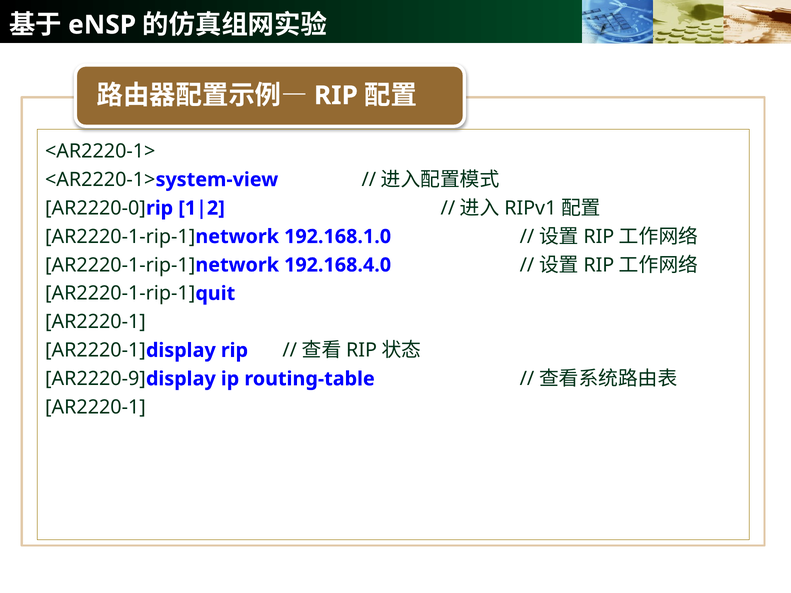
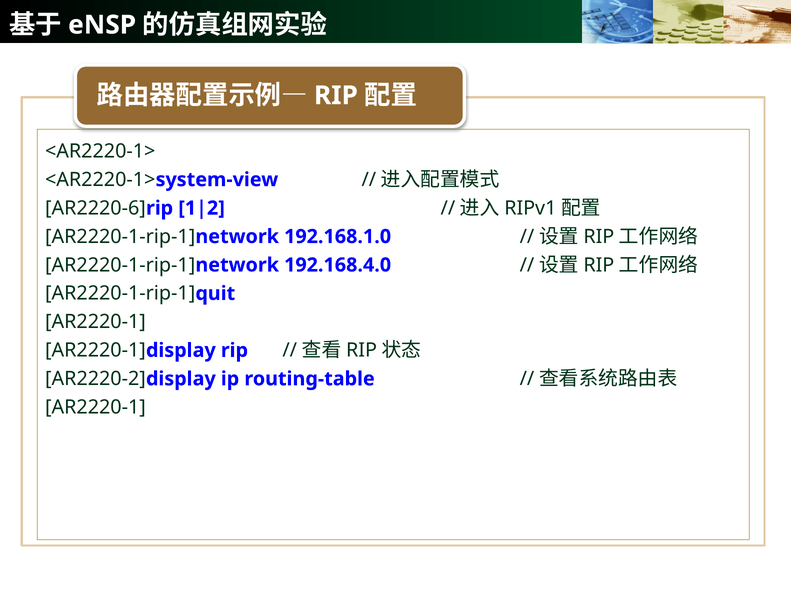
AR2220-0: AR2220-0 -> AR2220-6
AR2220-9: AR2220-9 -> AR2220-2
